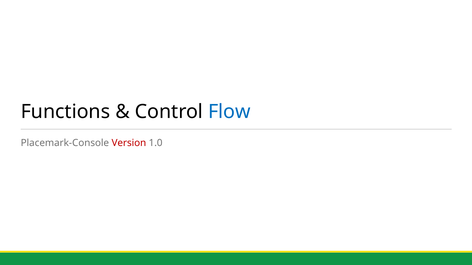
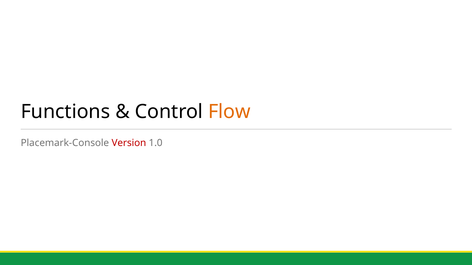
Flow colour: blue -> orange
